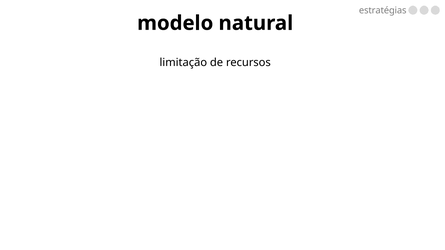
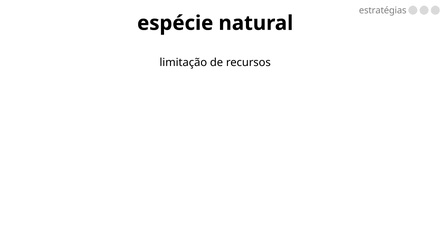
modelo: modelo -> espécie
